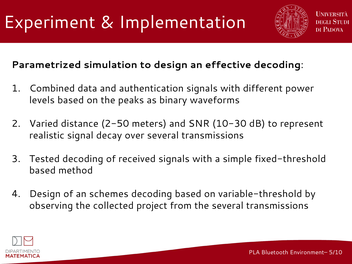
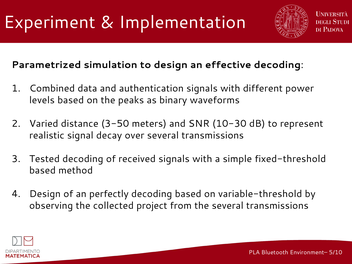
2-50: 2-50 -> 3-50
schemes: schemes -> perfectly
